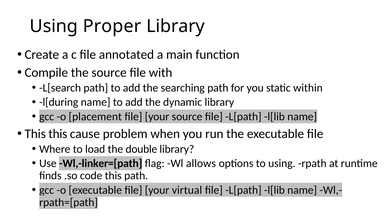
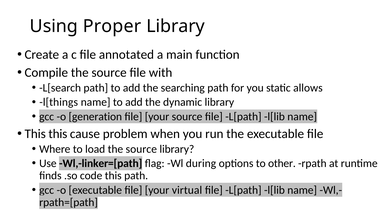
within: within -> allows
l[during: l[during -> l[things
placement: placement -> generation
load the double: double -> source
allows: allows -> during
to using: using -> other
